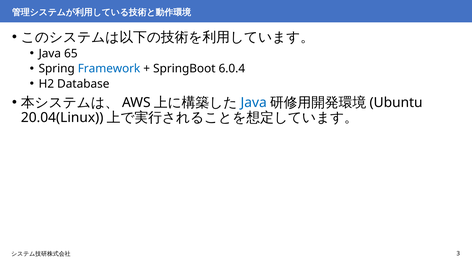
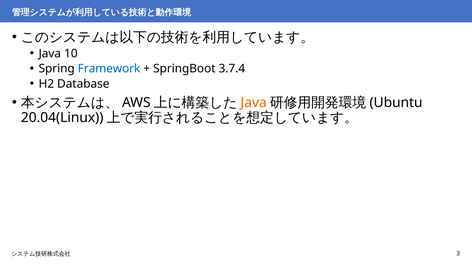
65: 65 -> 10
6.0.4: 6.0.4 -> 3.7.4
Java at (254, 102) colour: blue -> orange
